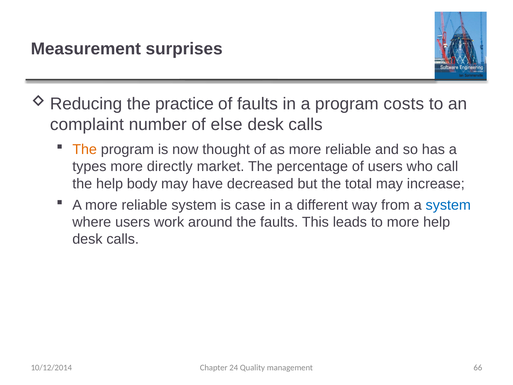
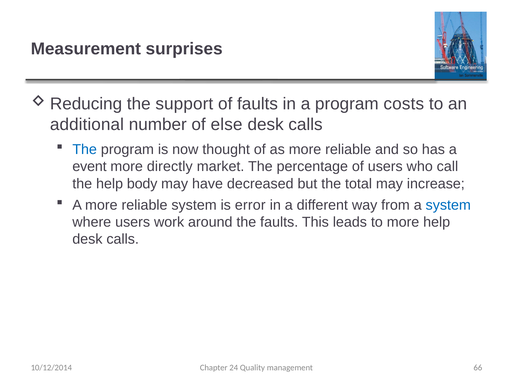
practice: practice -> support
complaint: complaint -> additional
The at (85, 149) colour: orange -> blue
types: types -> event
case: case -> error
